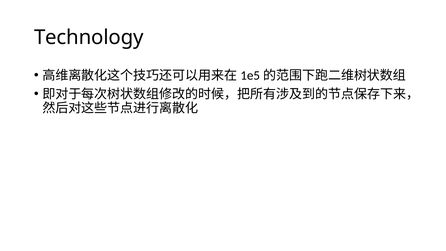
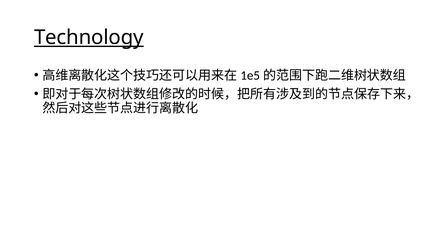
Technology underline: none -> present
